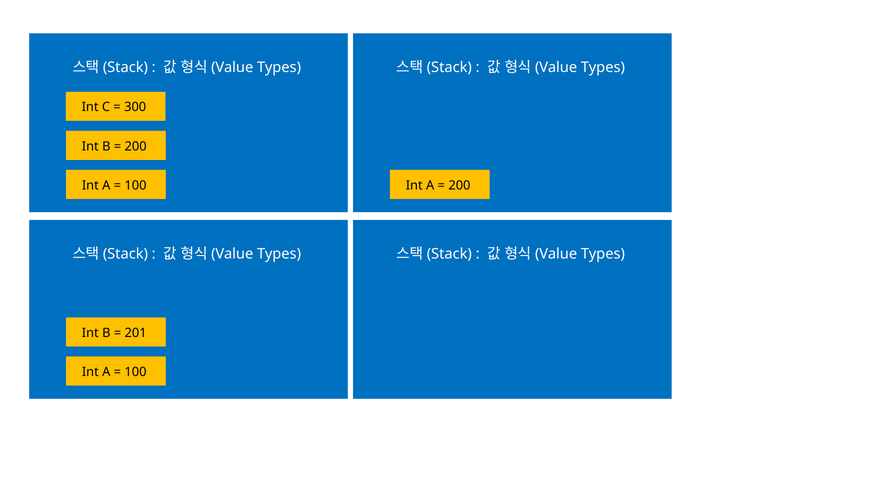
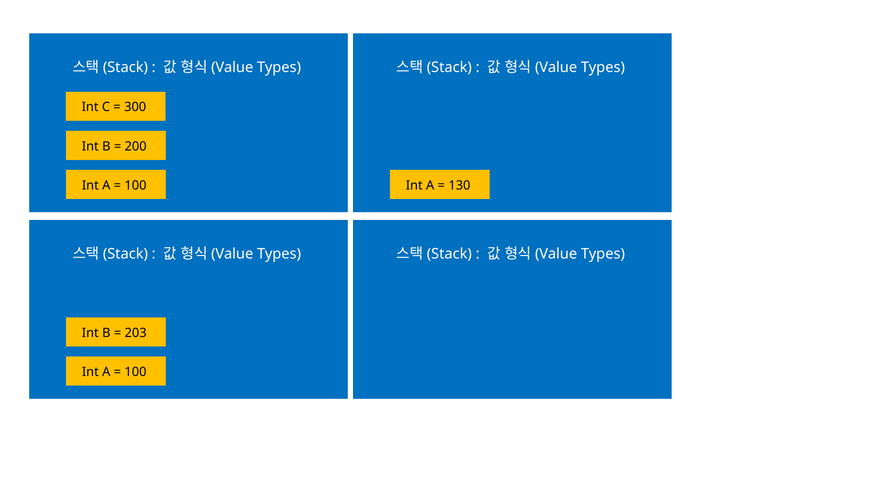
200 at (459, 186): 200 -> 130
201: 201 -> 203
